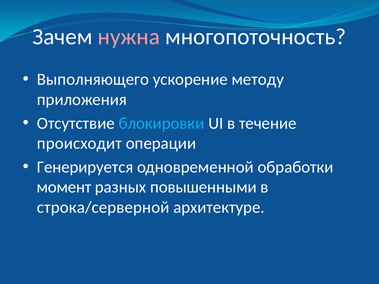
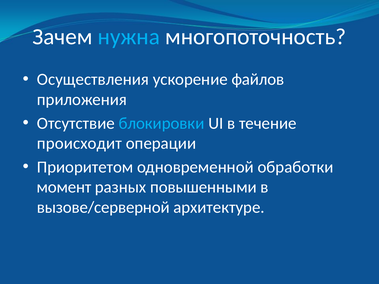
нужна colour: pink -> light blue
Выполняющего: Выполняющего -> Осуществления
методу: методу -> файлов
Генерируется: Генерируется -> Приоритетом
строка/серверной: строка/серверной -> вызове/серверной
